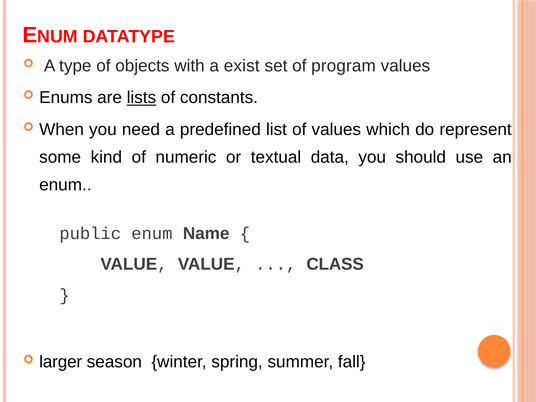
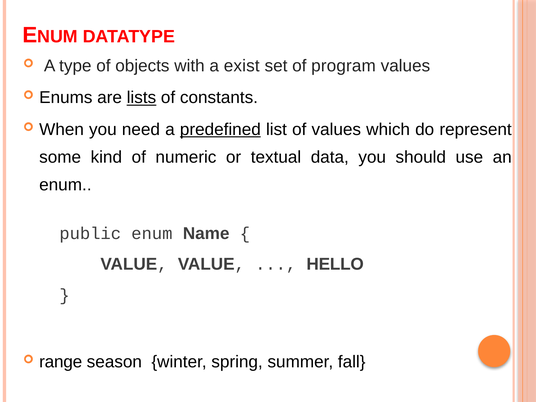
predefined underline: none -> present
CLASS: CLASS -> HELLO
larger: larger -> range
